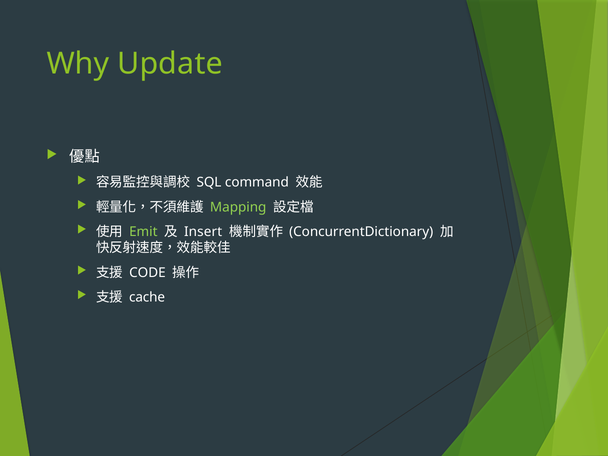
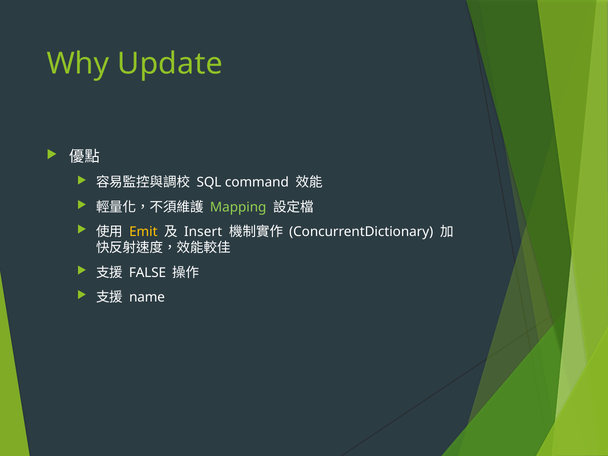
Emit colour: light green -> yellow
CODE: CODE -> FALSE
cache: cache -> name
